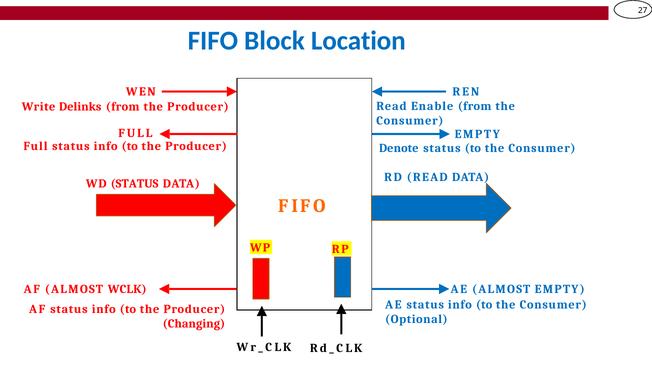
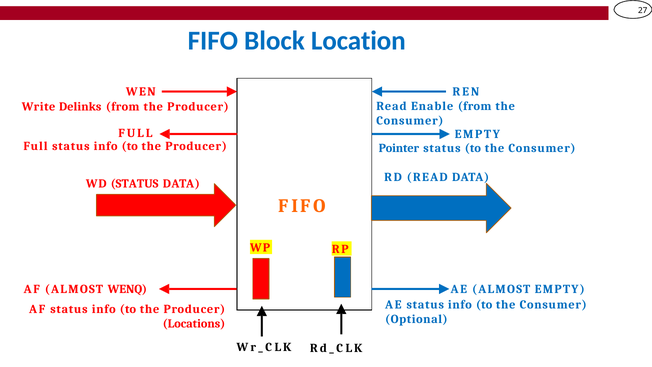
Denote: Denote -> Pointer
WCLK: WCLK -> WENQ
Changing: Changing -> Locations
